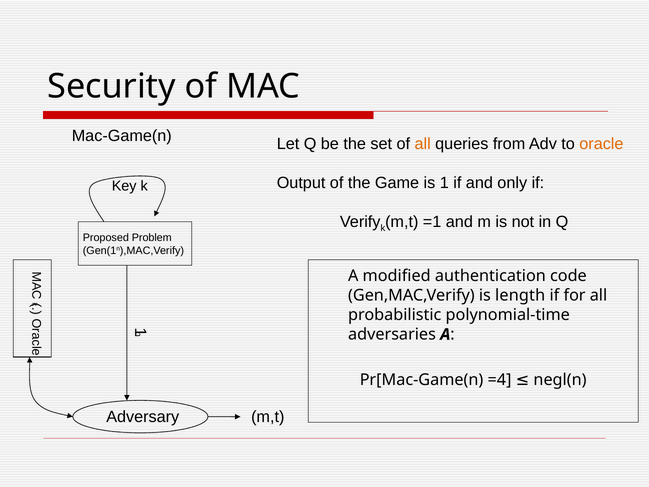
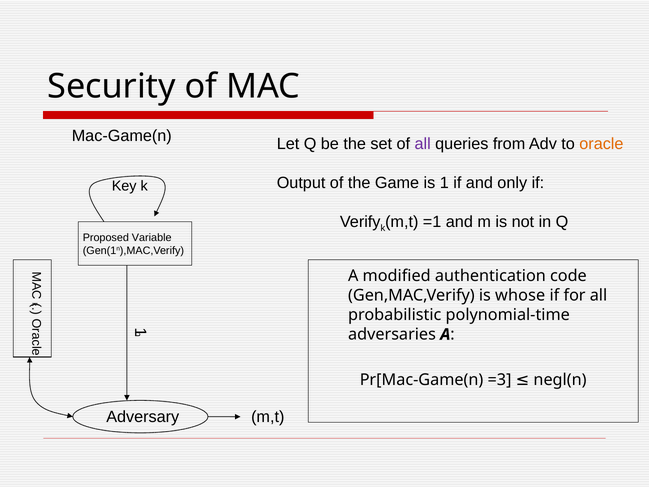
all at (423, 144) colour: orange -> purple
Problem: Problem -> Variable
length: length -> whose
=4: =4 -> =3
